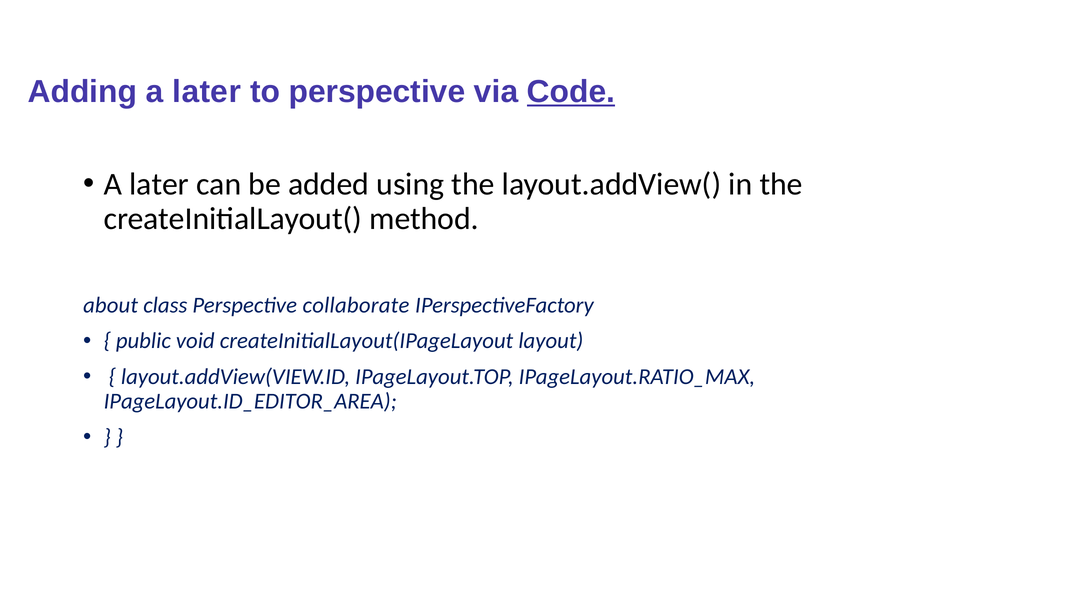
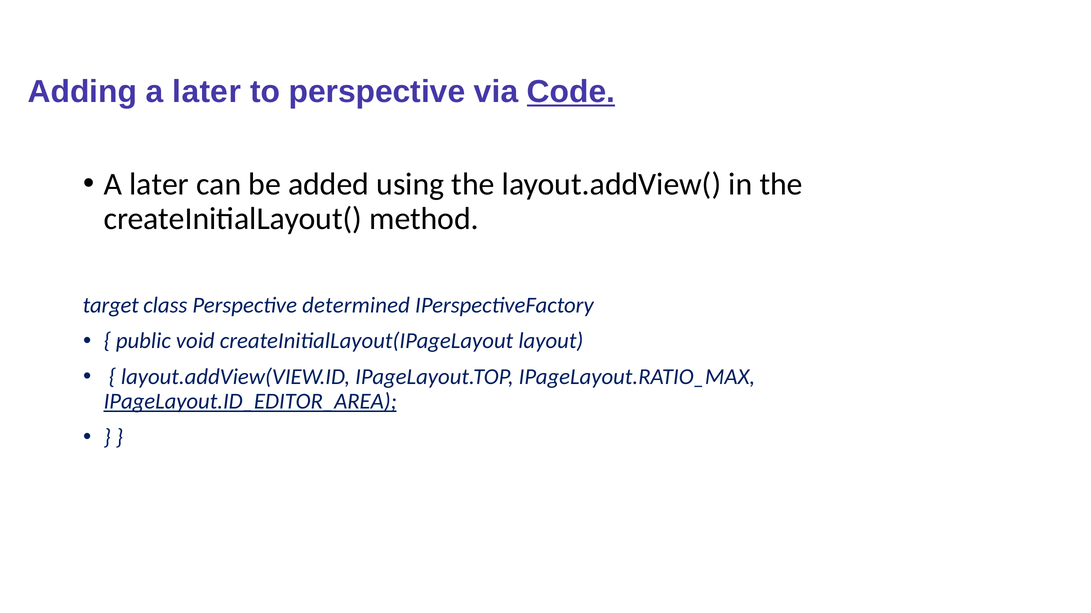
about: about -> target
collaborate: collaborate -> determined
IPageLayout.ID_EDITOR_AREA underline: none -> present
